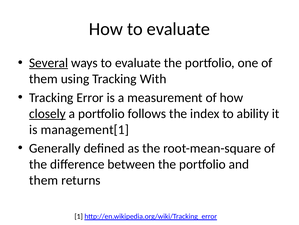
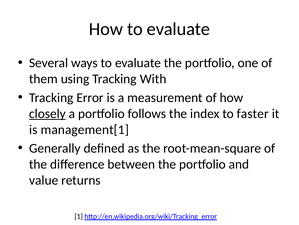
Several underline: present -> none
ability: ability -> faster
them at (44, 180): them -> value
